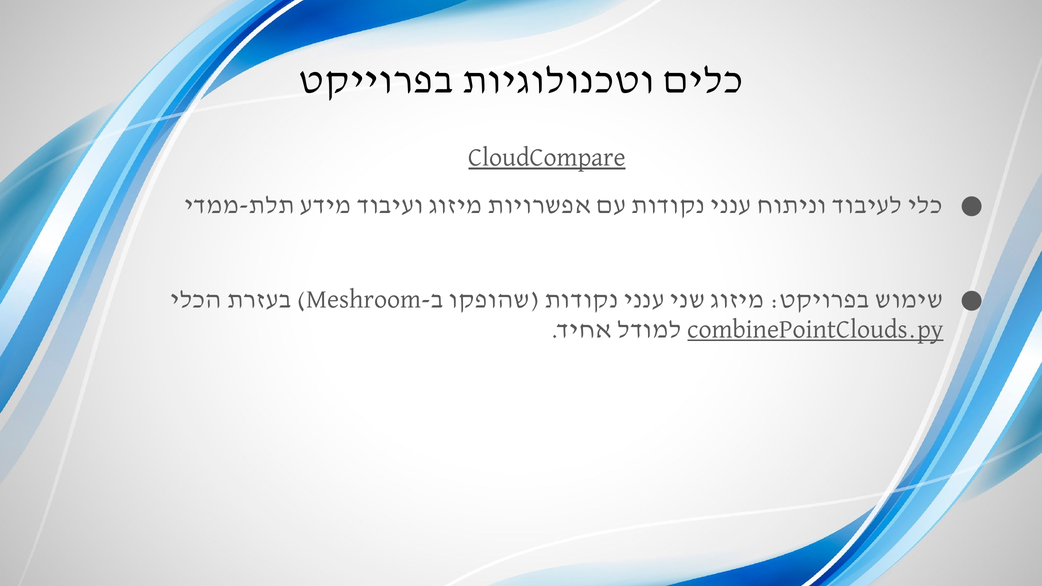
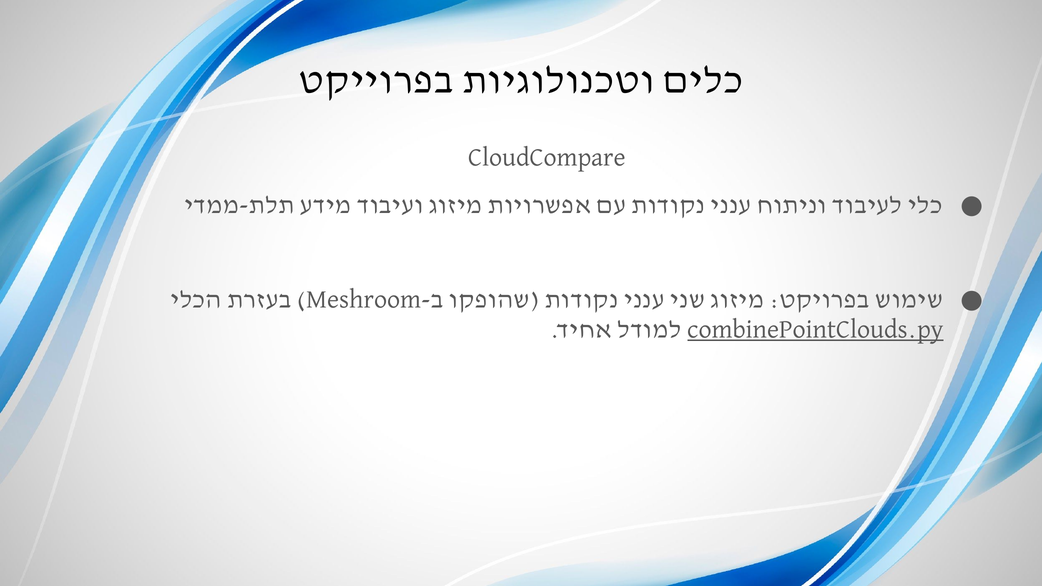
CloudCompare underline: present -> none
